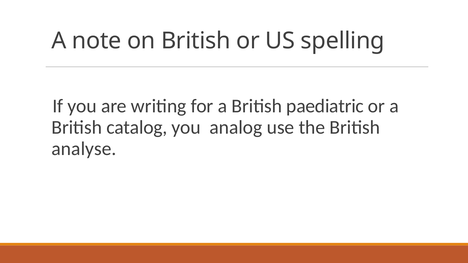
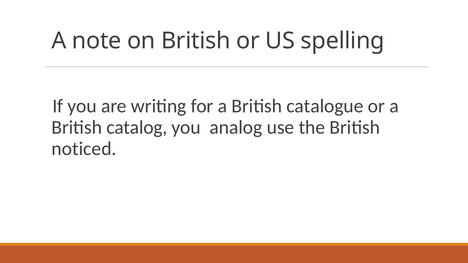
paediatric: paediatric -> catalogue
analyse: analyse -> noticed
